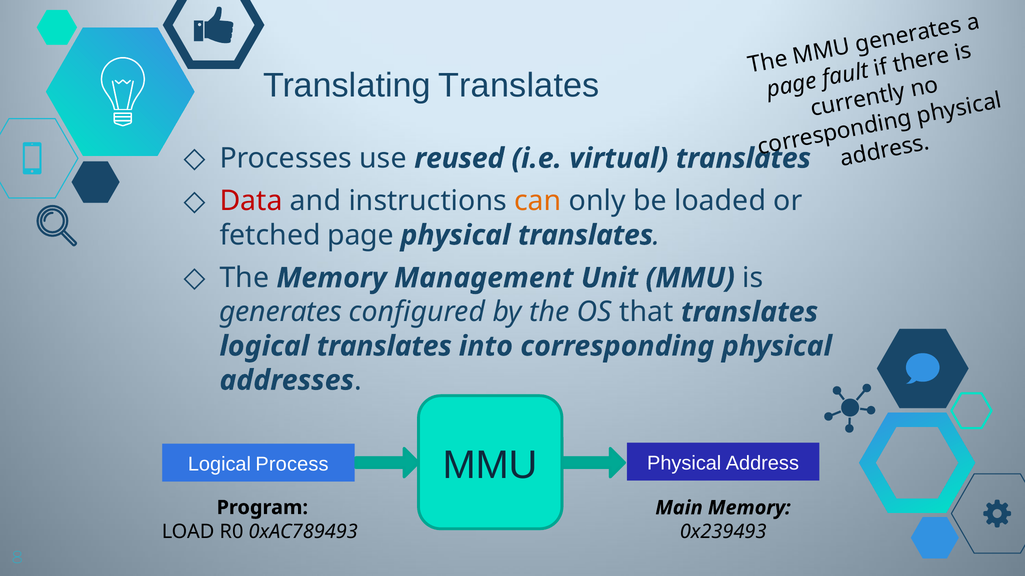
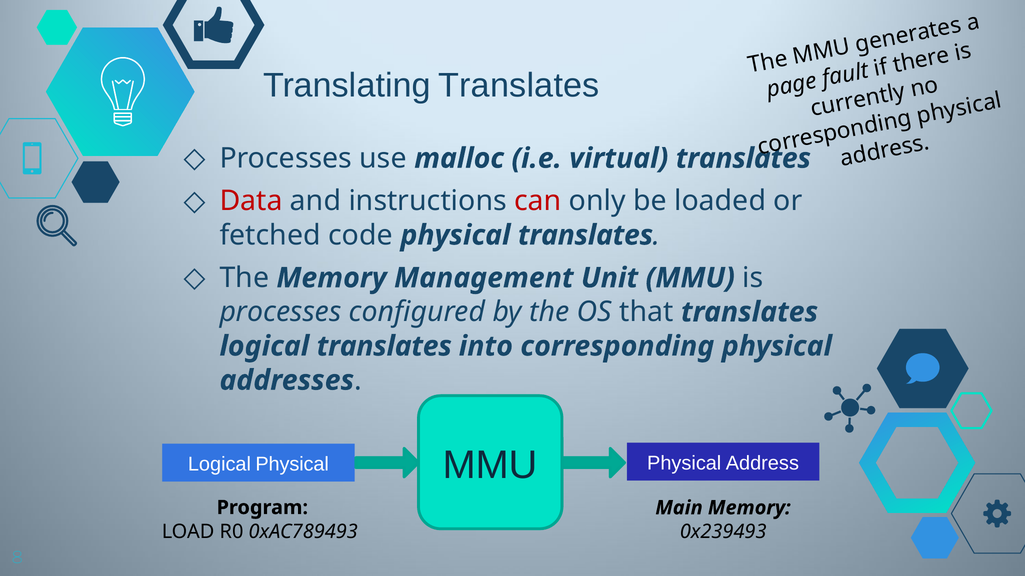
reused: reused -> malloc
can colour: orange -> red
fetched page: page -> code
generates at (281, 312): generates -> processes
Logical Process: Process -> Physical
